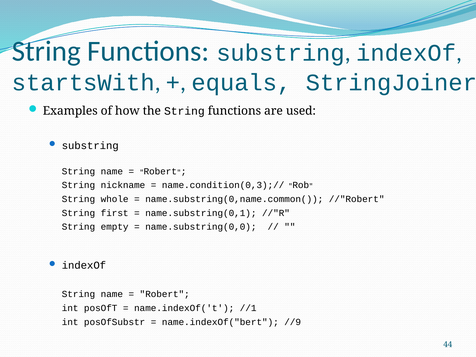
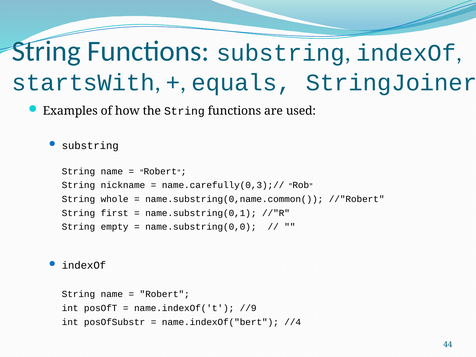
name.condition(0,3);//: name.condition(0,3);// -> name.carefully(0,3);//
//1: //1 -> //9
//9: //9 -> //4
